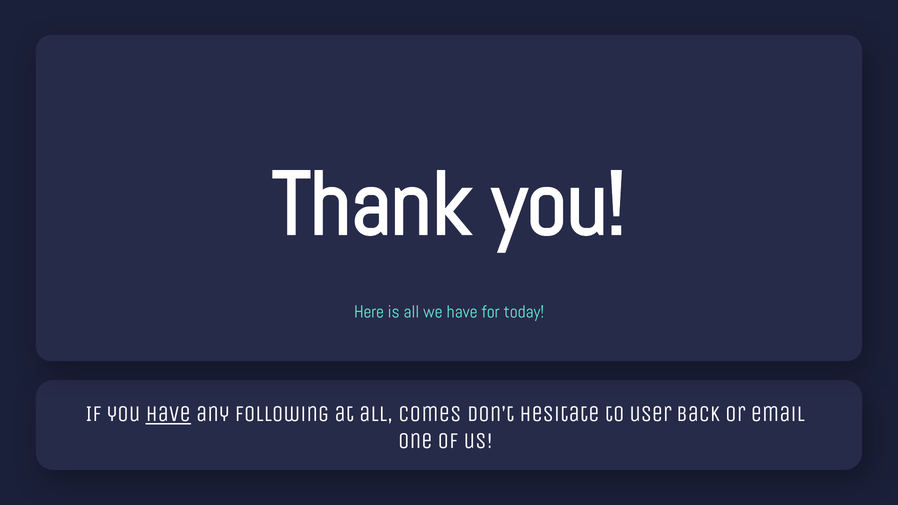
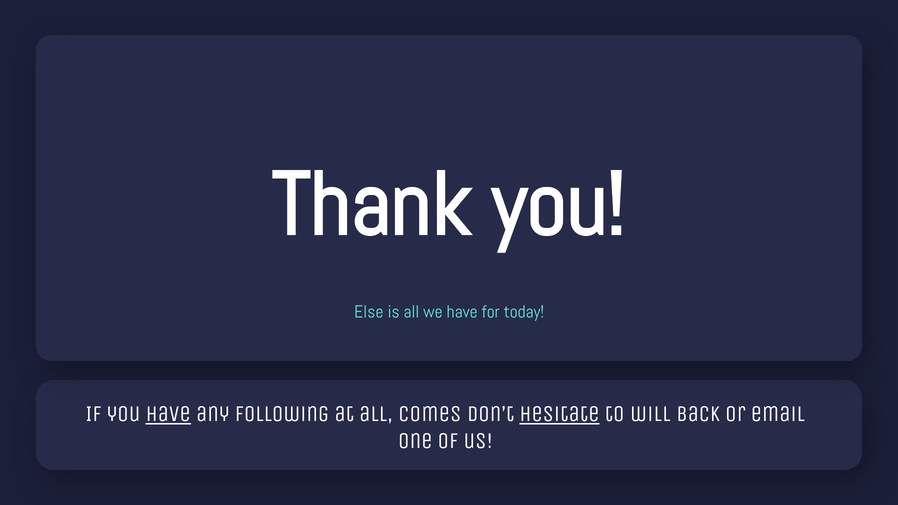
Here: Here -> Else
hesitate underline: none -> present
user: user -> will
